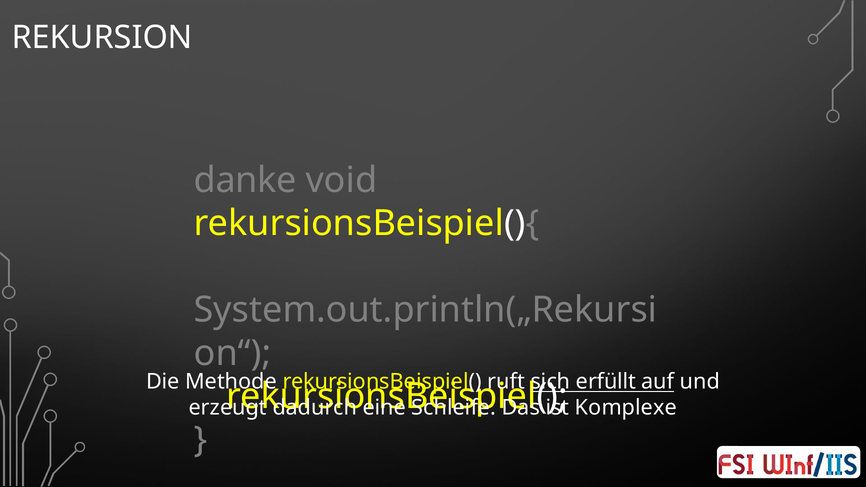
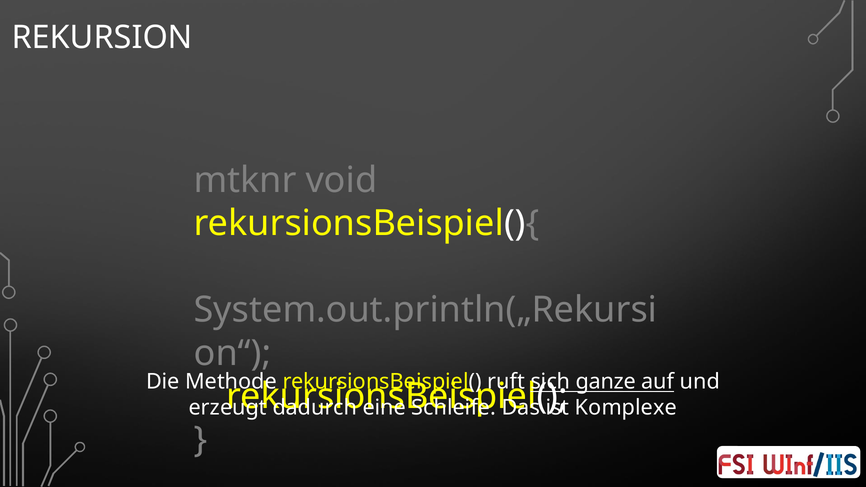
danke: danke -> mtknr
erfüllt: erfüllt -> ganze
